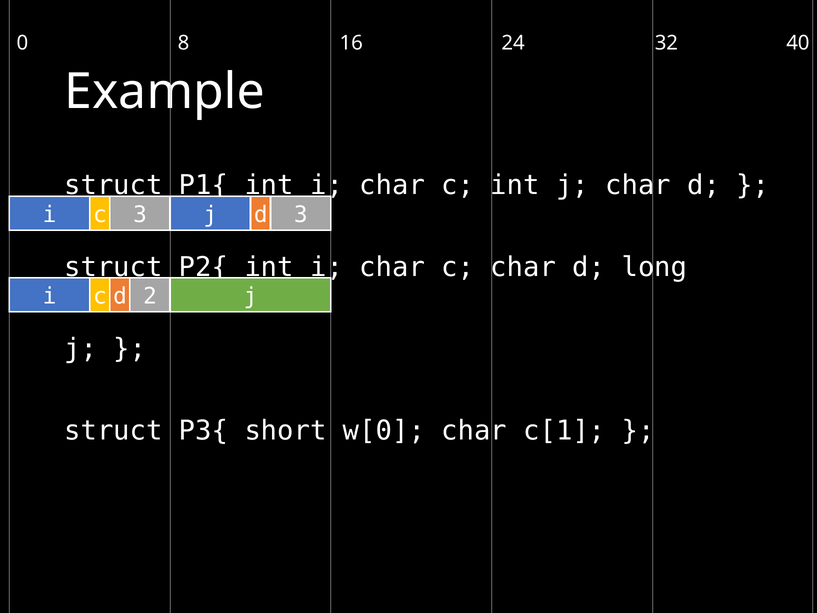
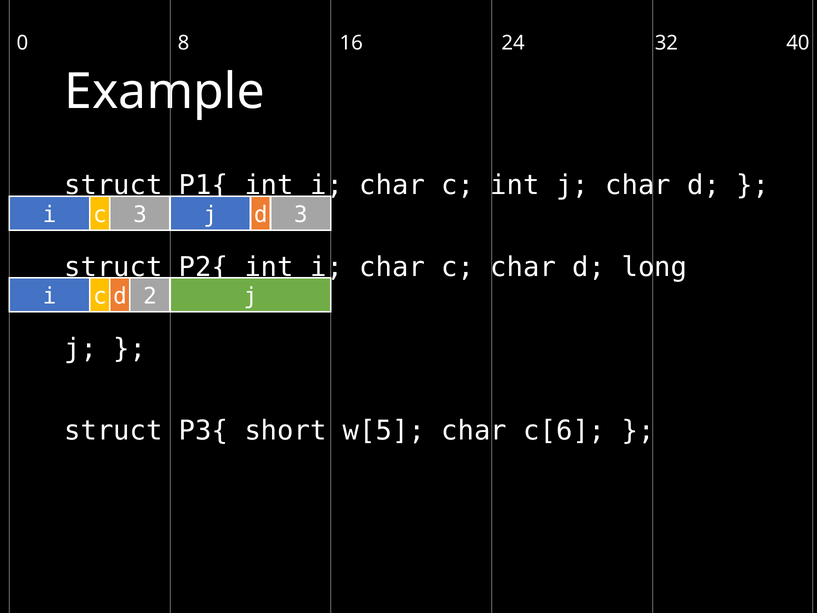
w[0: w[0 -> w[5
c[1: c[1 -> c[6
